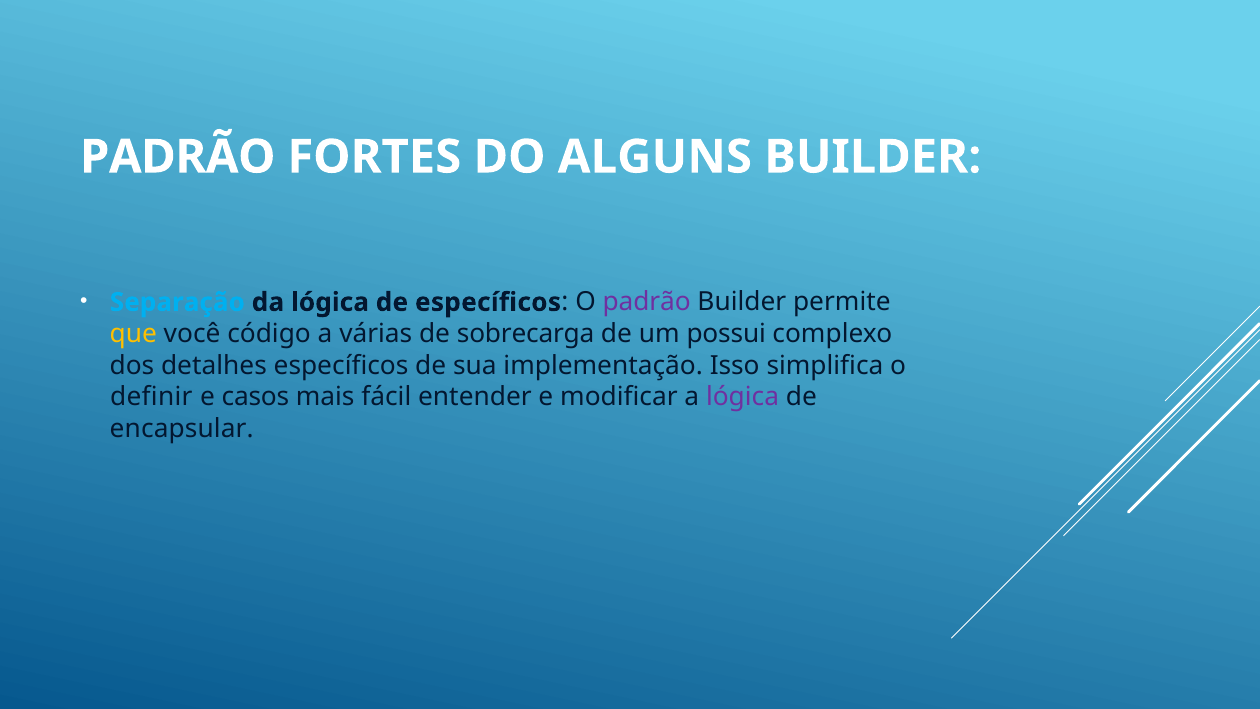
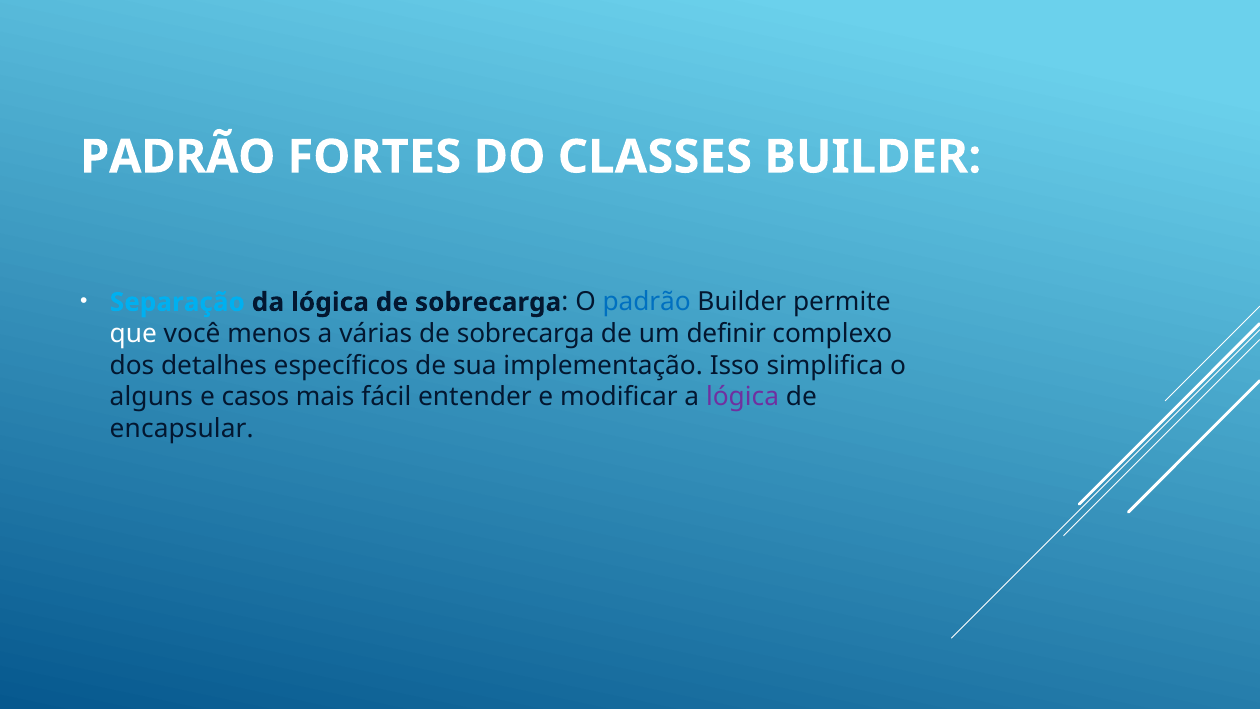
ALGUNS: ALGUNS -> CLASSES
lógica de específicos: específicos -> sobrecarga
padrão at (647, 302) colour: purple -> blue
que colour: yellow -> white
código: código -> menos
possui: possui -> definir
definir: definir -> alguns
